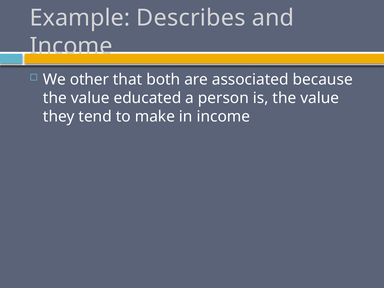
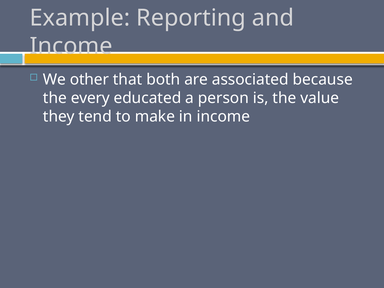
Describes: Describes -> Reporting
value at (90, 98): value -> every
